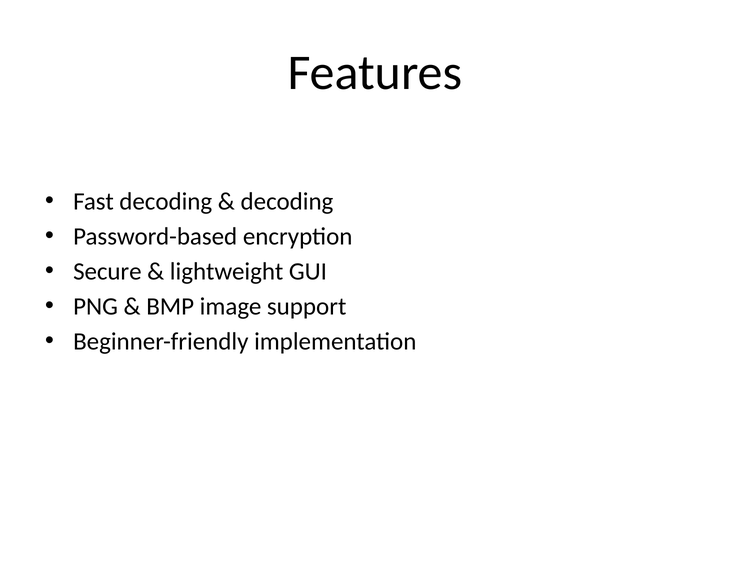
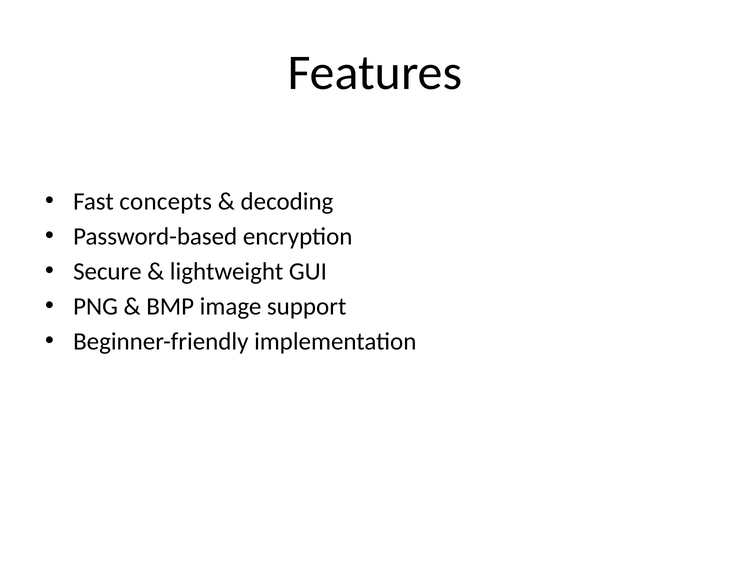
Fast decoding: decoding -> concepts
